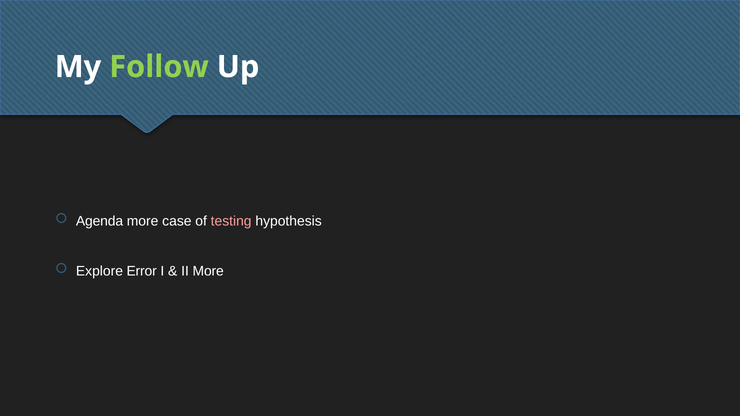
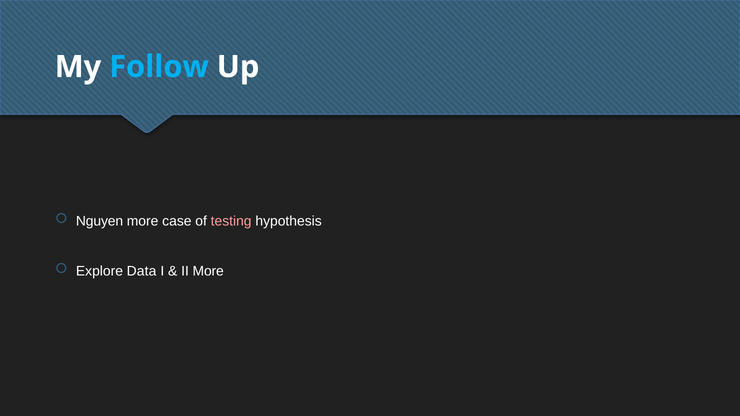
Follow colour: light green -> light blue
Agenda: Agenda -> Nguyen
Error: Error -> Data
